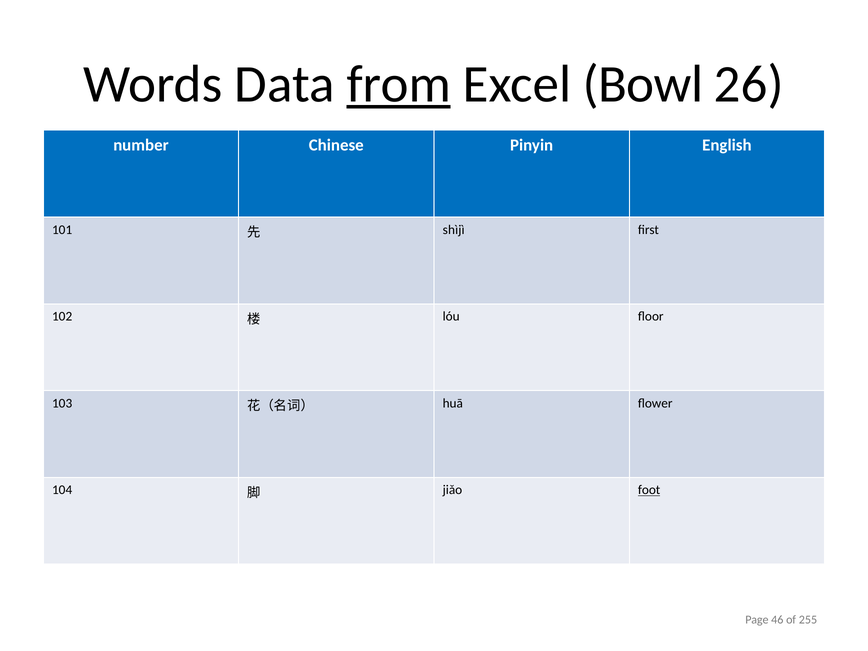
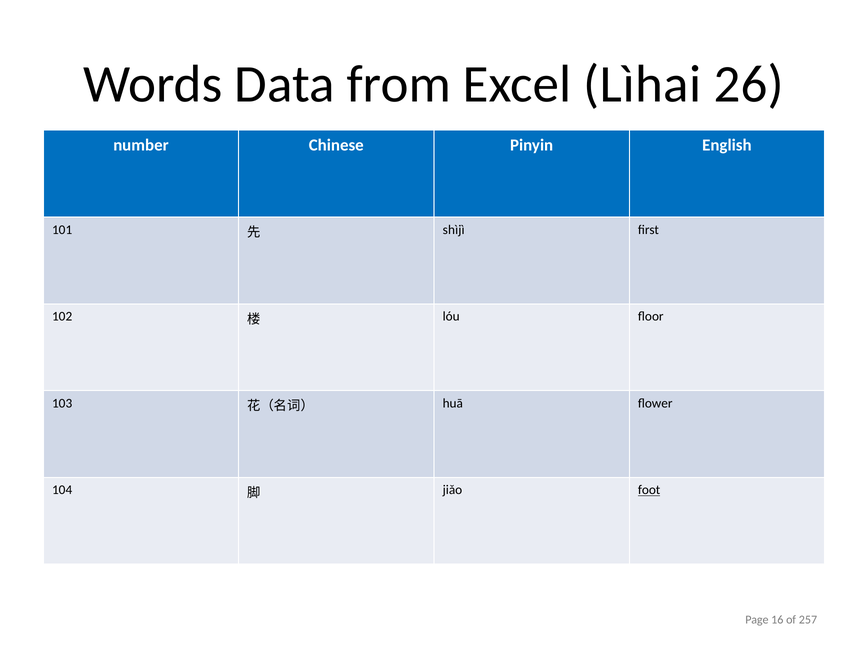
from underline: present -> none
Bowl: Bowl -> Lìhai
46: 46 -> 16
255: 255 -> 257
